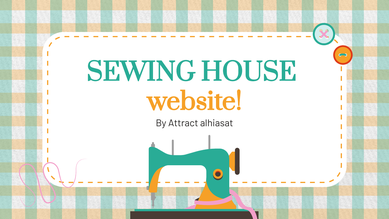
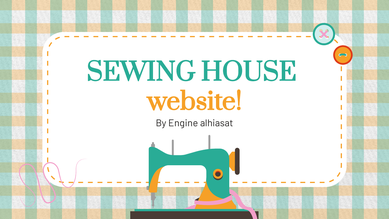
Attract: Attract -> Engine
